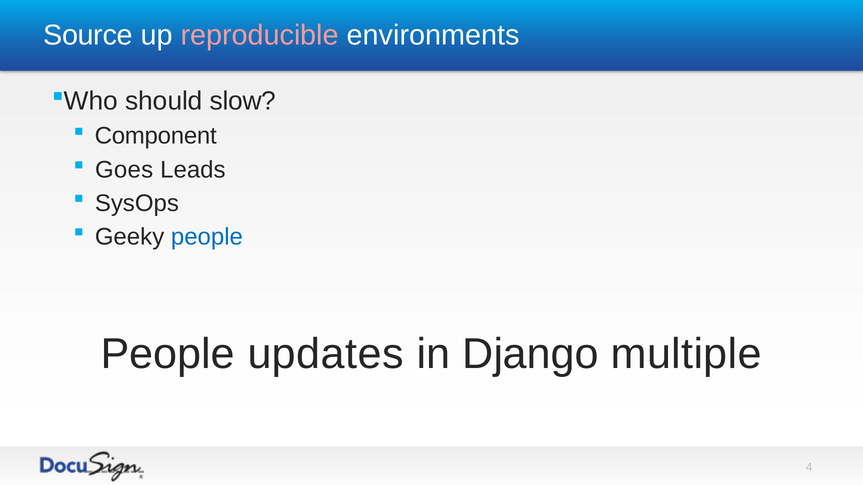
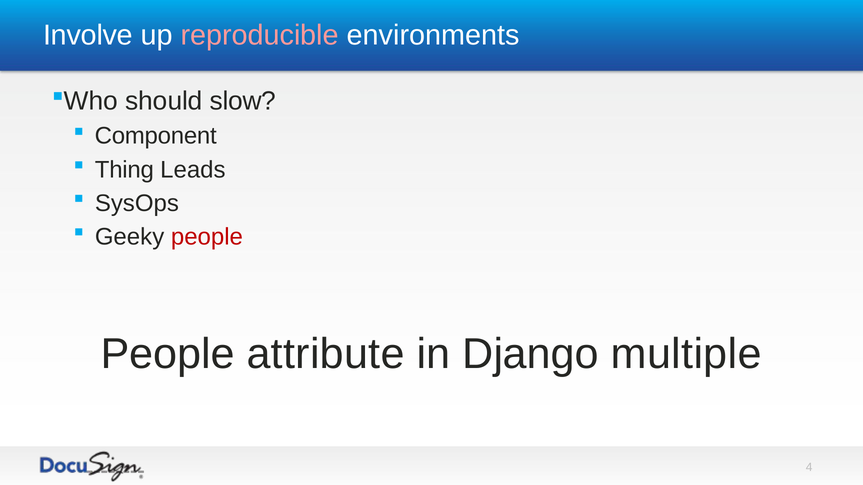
Source: Source -> Involve
Goes: Goes -> Thing
people at (207, 237) colour: blue -> red
updates: updates -> attribute
